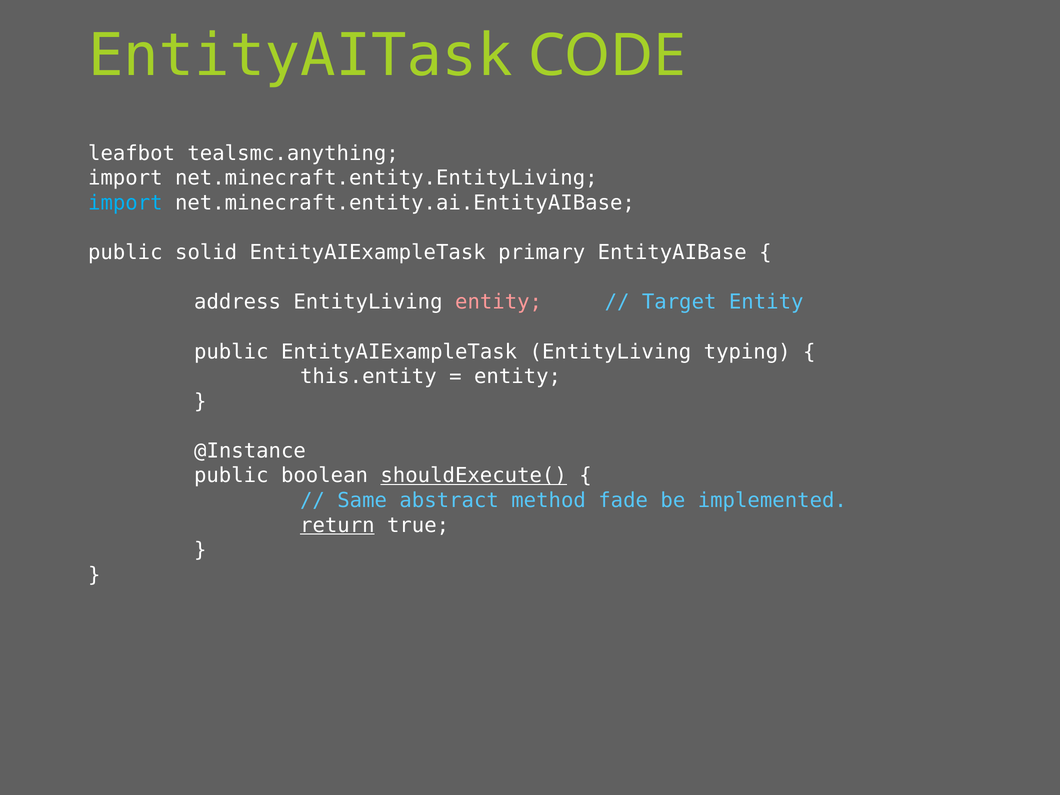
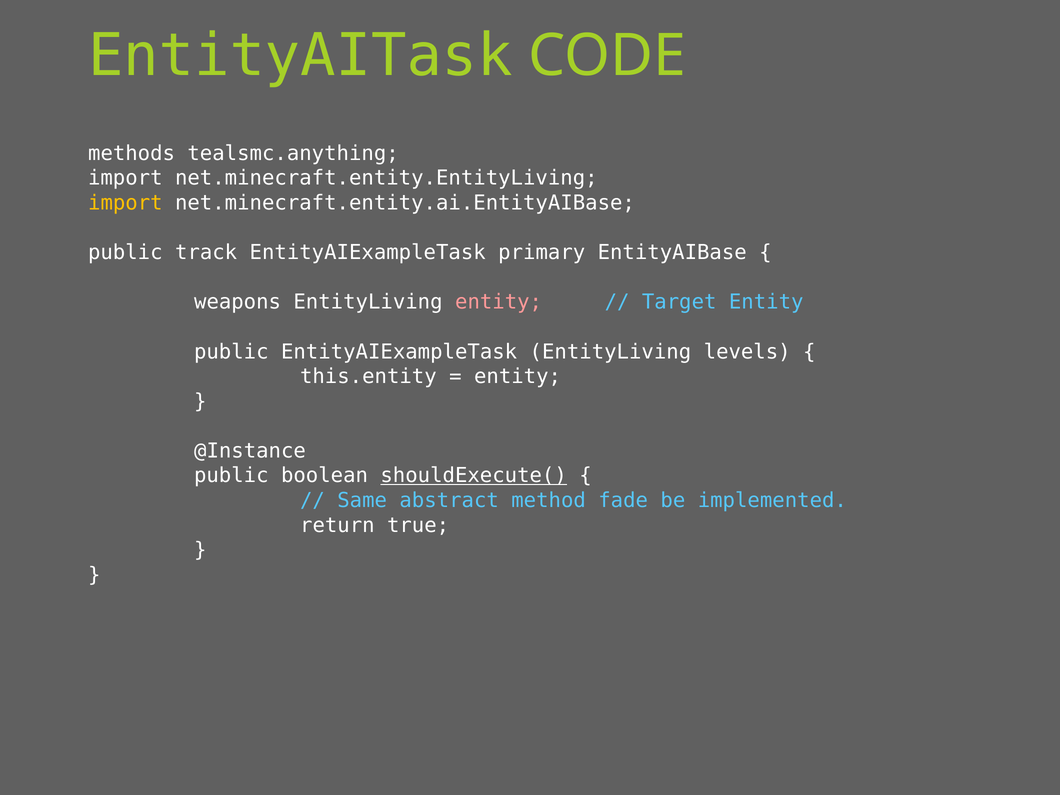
leafbot: leafbot -> methods
import at (125, 203) colour: light blue -> yellow
solid: solid -> track
address: address -> weapons
typing: typing -> levels
return underline: present -> none
